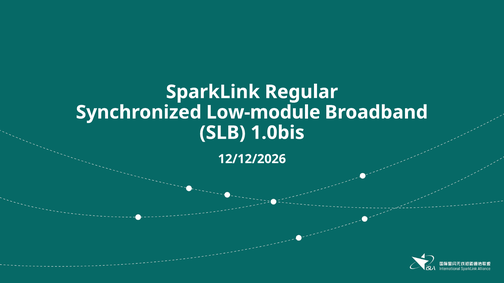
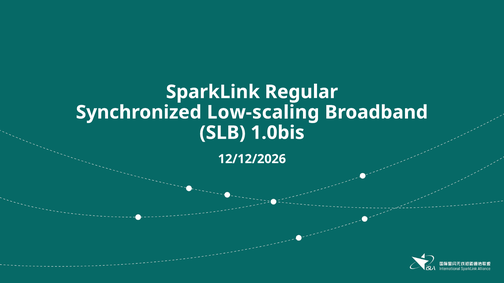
Low-module: Low-module -> Low-scaling
